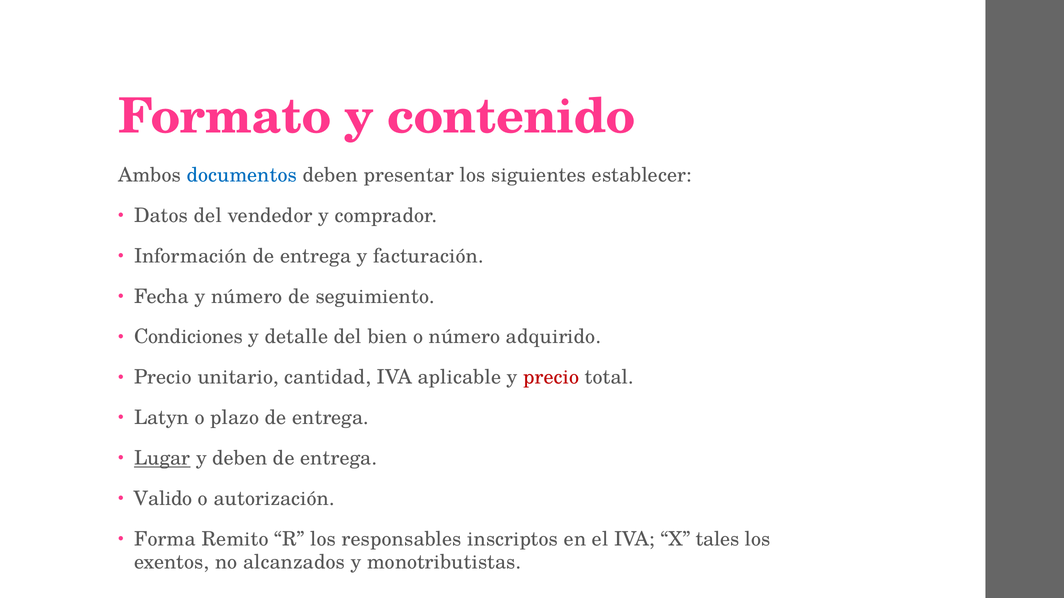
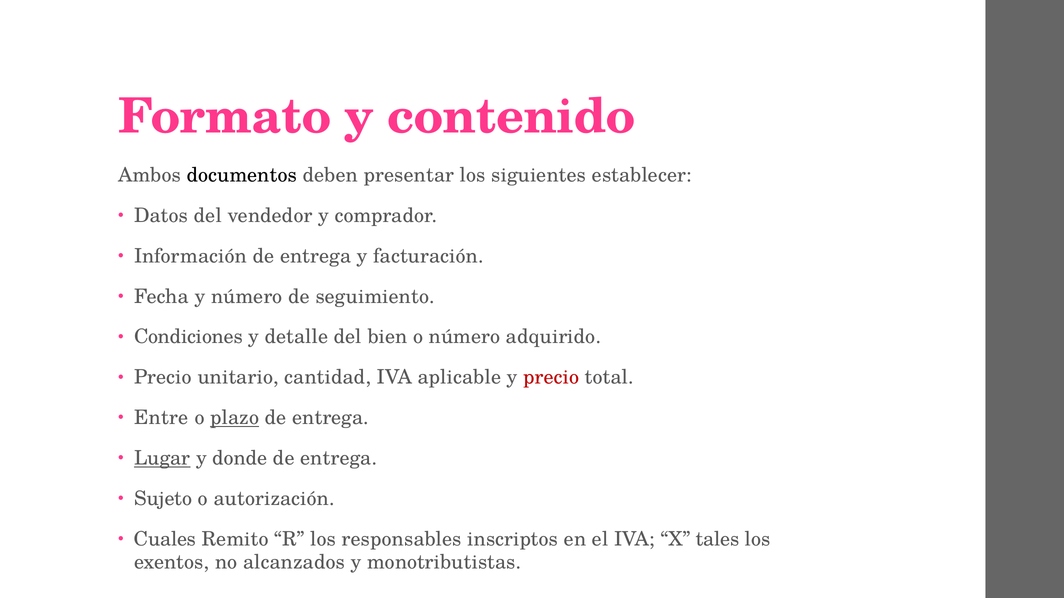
documentos colour: blue -> black
Latyn: Latyn -> Entre
plazo underline: none -> present
y deben: deben -> donde
Valido: Valido -> Sujeto
Forma: Forma -> Cuales
